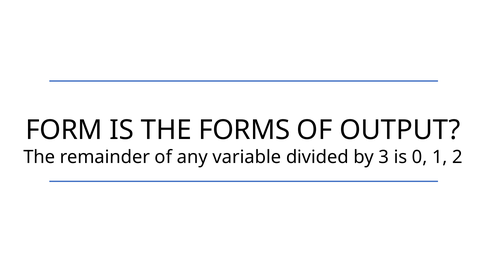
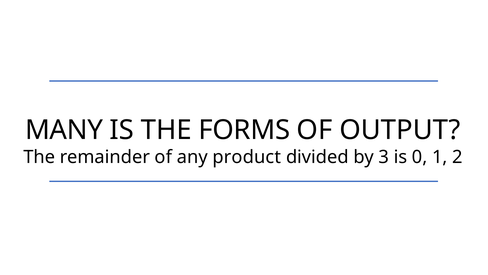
FORM: FORM -> MANY
variable: variable -> product
